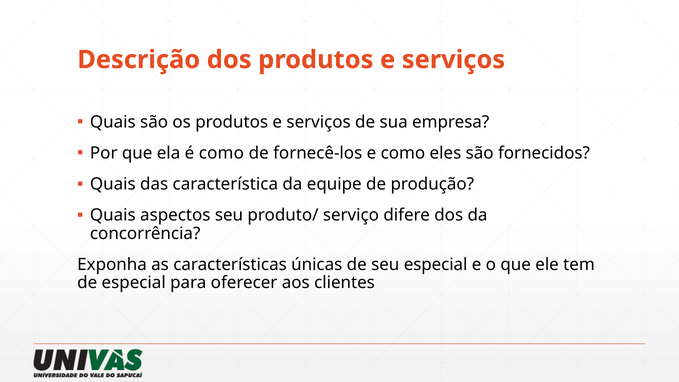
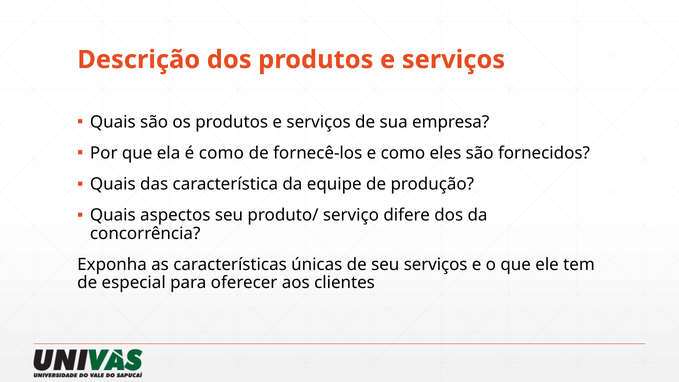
seu especial: especial -> serviços
